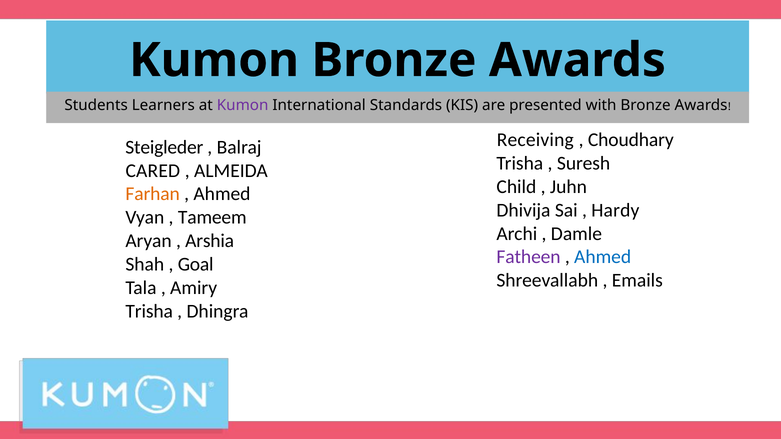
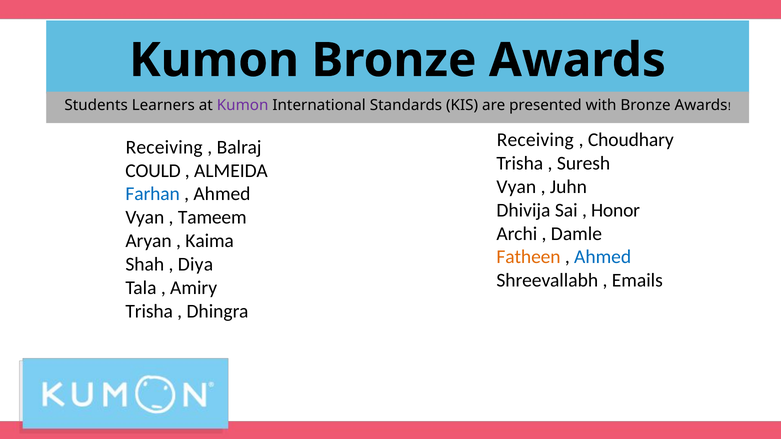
Steigleder at (164, 147): Steigleder -> Receiving
CARED: CARED -> COULD
Child at (516, 187): Child -> Vyan
Farhan colour: orange -> blue
Hardy: Hardy -> Honor
Arshia: Arshia -> Kaima
Fatheen colour: purple -> orange
Goal: Goal -> Diya
